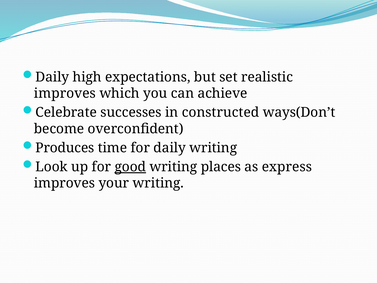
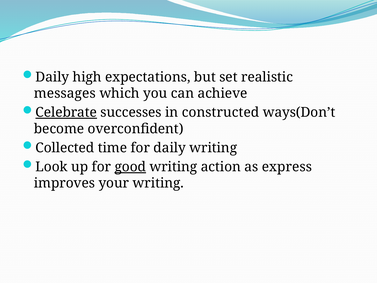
improves at (65, 93): improves -> messages
Celebrate underline: none -> present
Produces: Produces -> Collected
places: places -> action
